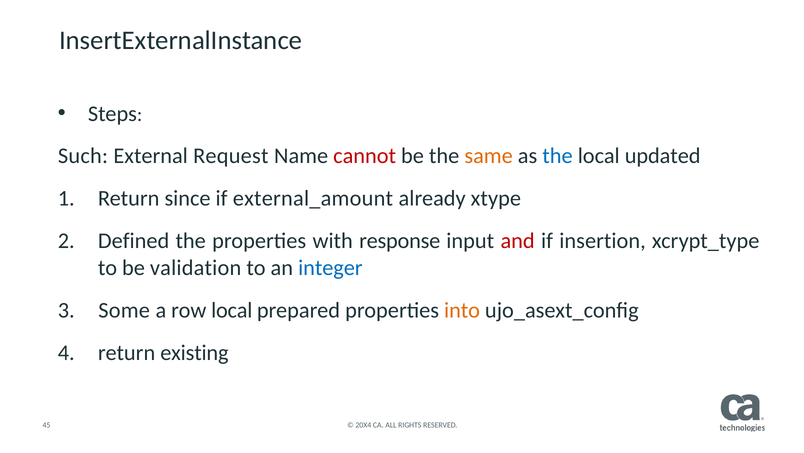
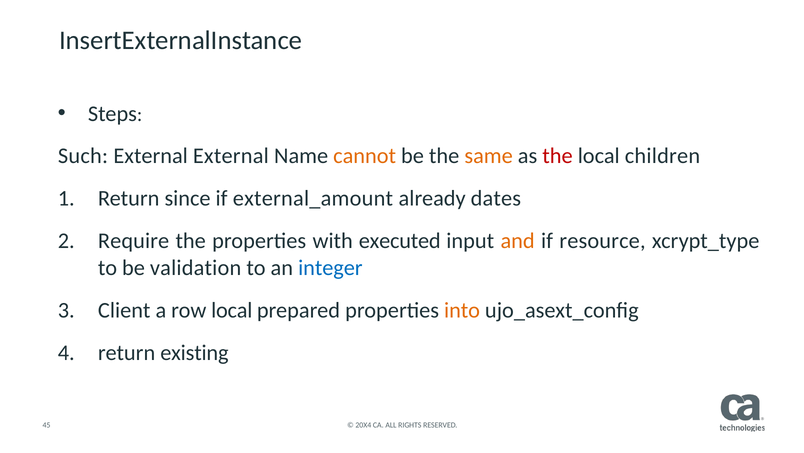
External Request: Request -> External
cannot colour: red -> orange
the at (557, 156) colour: blue -> red
updated: updated -> children
xtype: xtype -> dates
Defined: Defined -> Require
response: response -> executed
and colour: red -> orange
insertion: insertion -> resource
Some: Some -> Client
